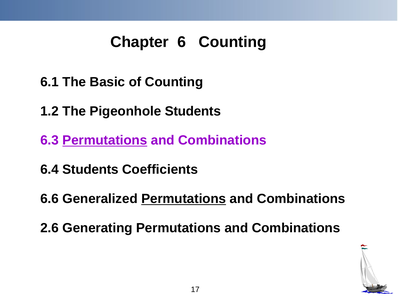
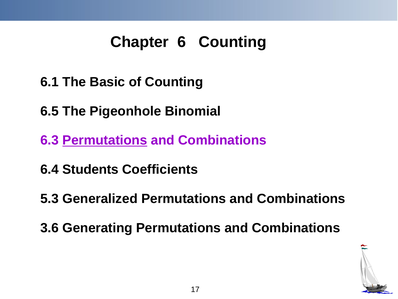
1.2: 1.2 -> 6.5
Pigeonhole Students: Students -> Binomial
6.6: 6.6 -> 5.3
Permutations at (184, 199) underline: present -> none
2.6: 2.6 -> 3.6
